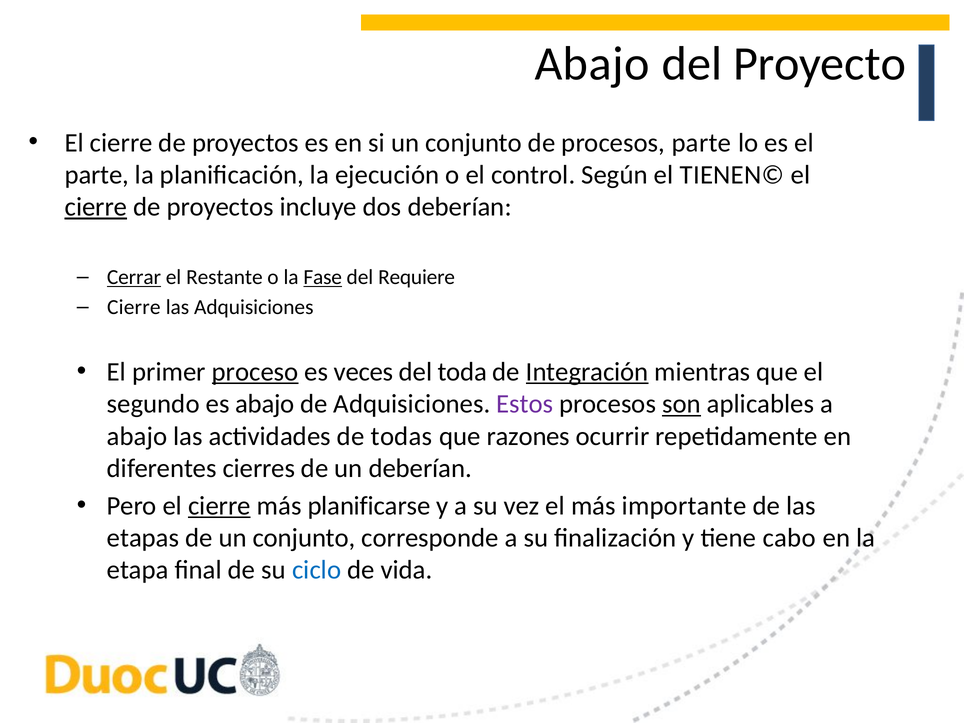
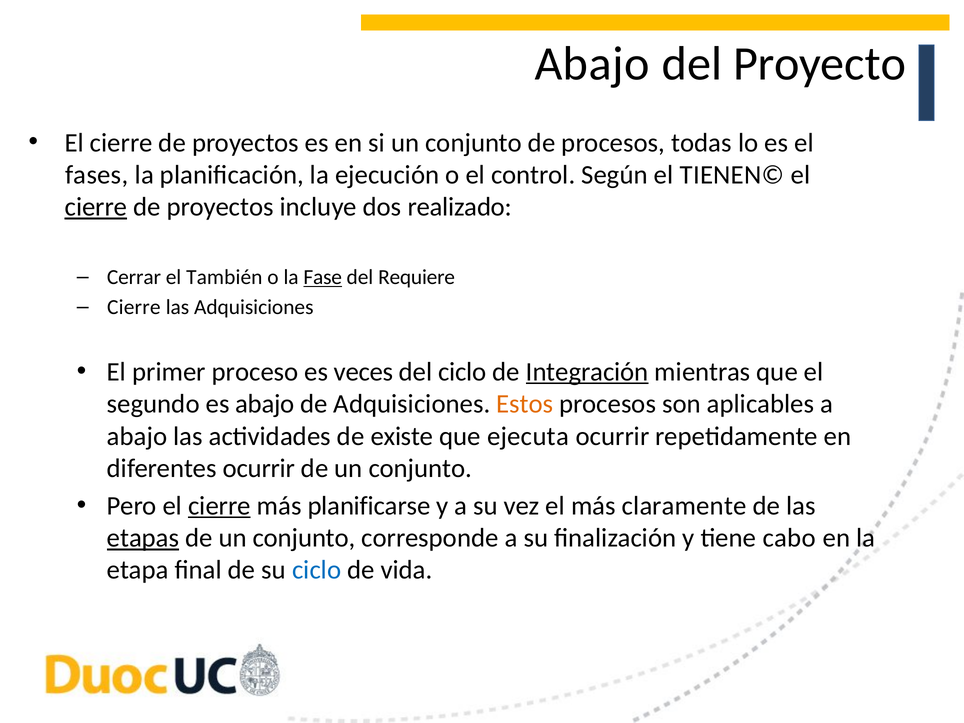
procesos parte: parte -> todas
parte at (97, 175): parte -> fases
dos deberían: deberían -> realizado
Cerrar underline: present -> none
Restante: Restante -> También
proceso underline: present -> none
del toda: toda -> ciclo
Estos colour: purple -> orange
son underline: present -> none
todas: todas -> existe
razones: razones -> ejecuta
diferentes cierres: cierres -> ocurrir
deberían at (420, 468): deberían -> conjunto
importante: importante -> claramente
etapas underline: none -> present
